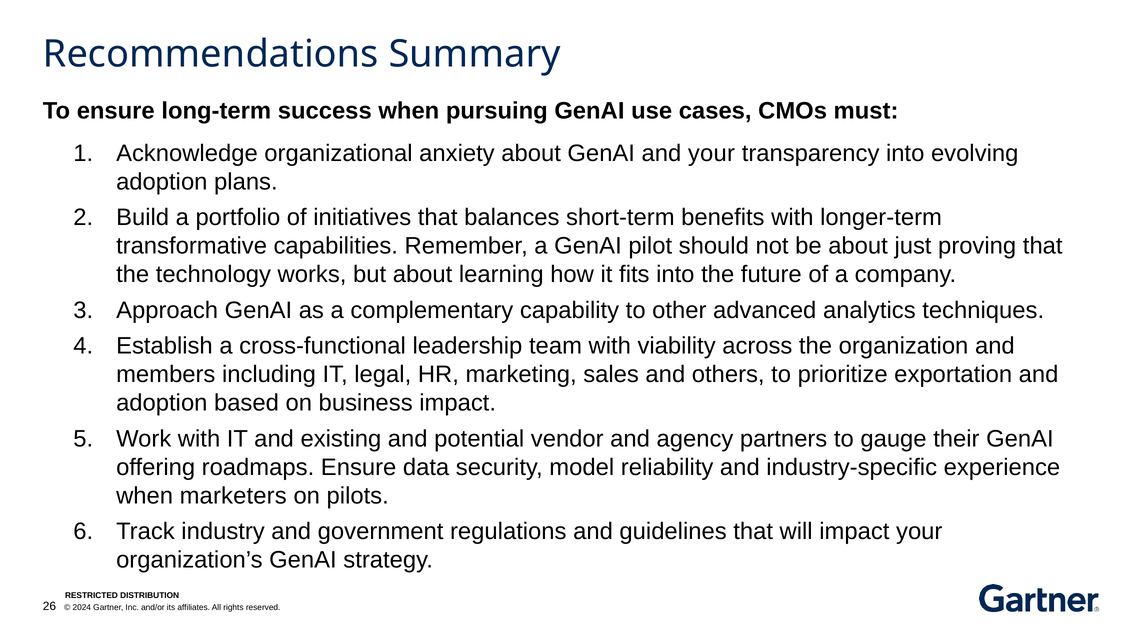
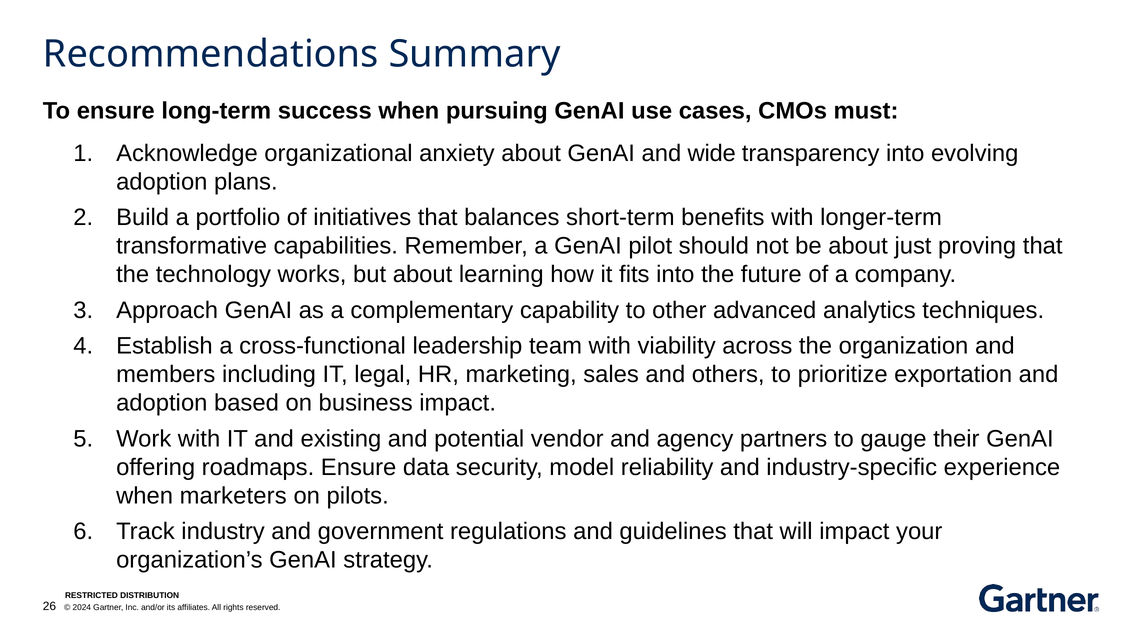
and your: your -> wide
